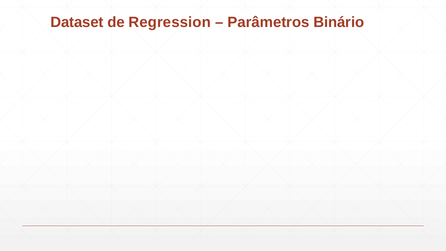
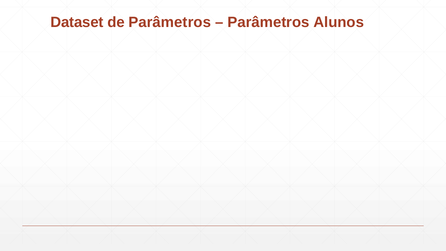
de Regression: Regression -> Parâmetros
Binário: Binário -> Alunos
